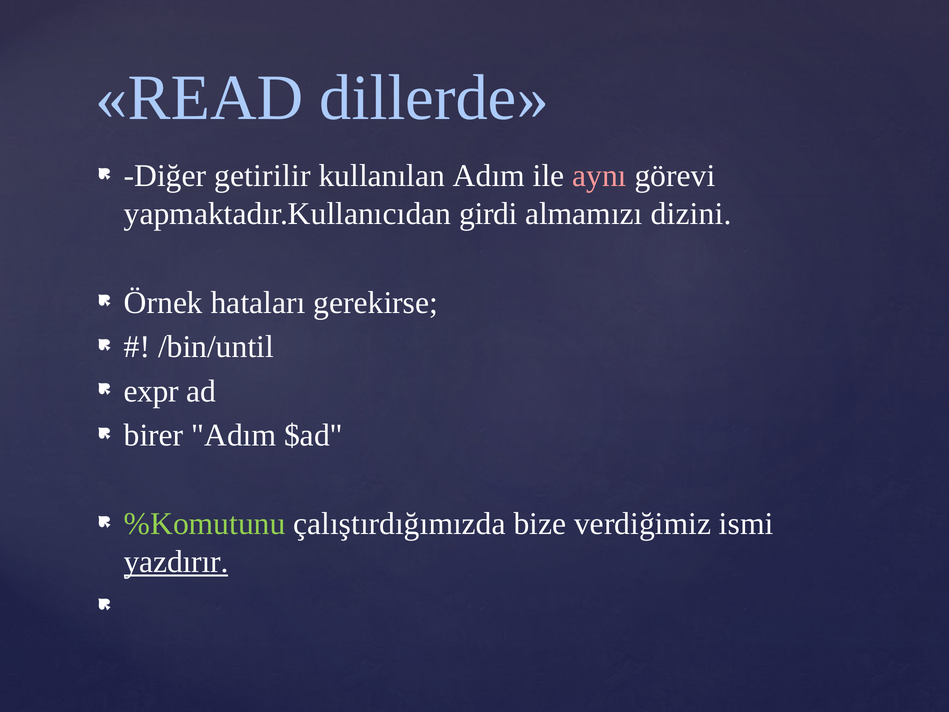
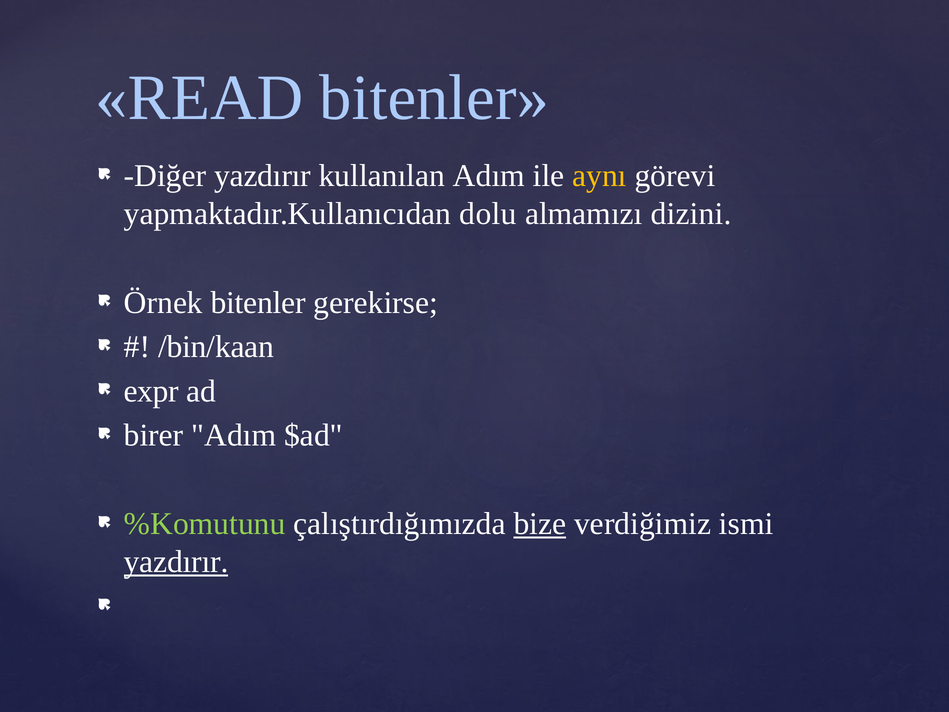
READ dillerde: dillerde -> bitenler
Diğer getirilir: getirilir -> yazdırır
aynı colour: pink -> yellow
girdi: girdi -> dolu
Örnek hataları: hataları -> bitenler
/bin/until: /bin/until -> /bin/kaan
bize underline: none -> present
